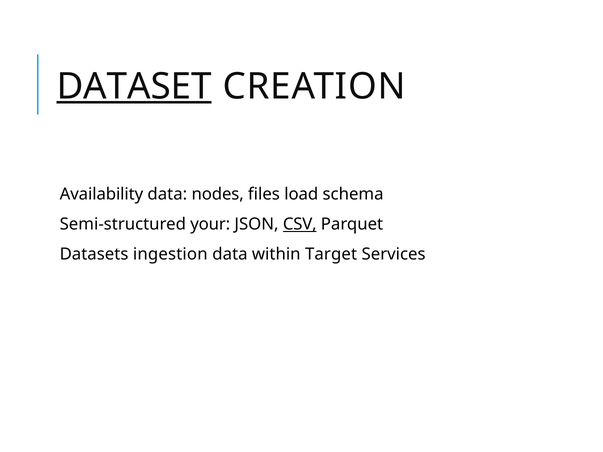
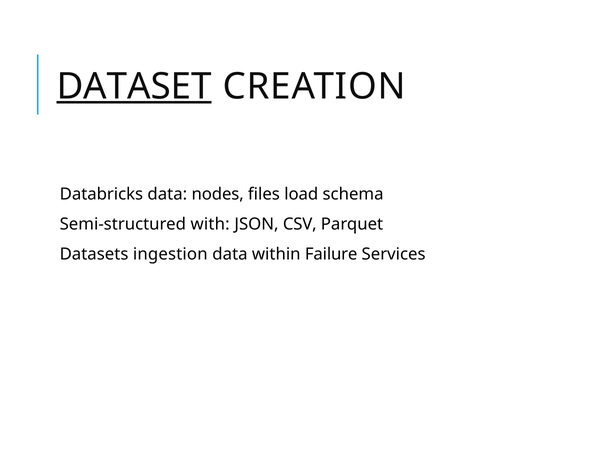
Availability: Availability -> Databricks
your: your -> with
CSV underline: present -> none
Target: Target -> Failure
